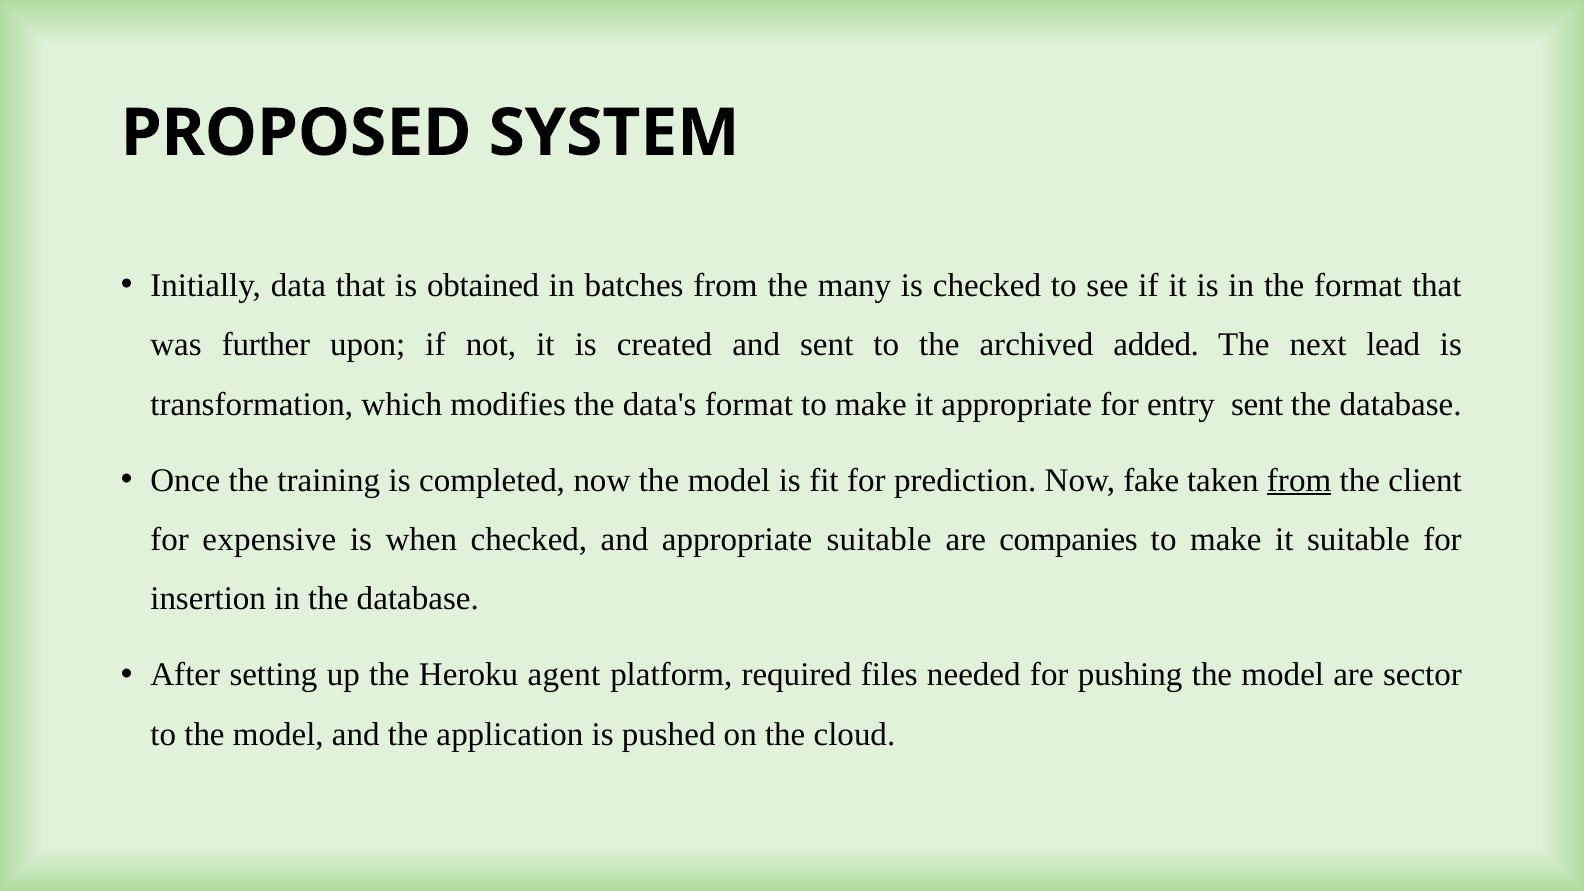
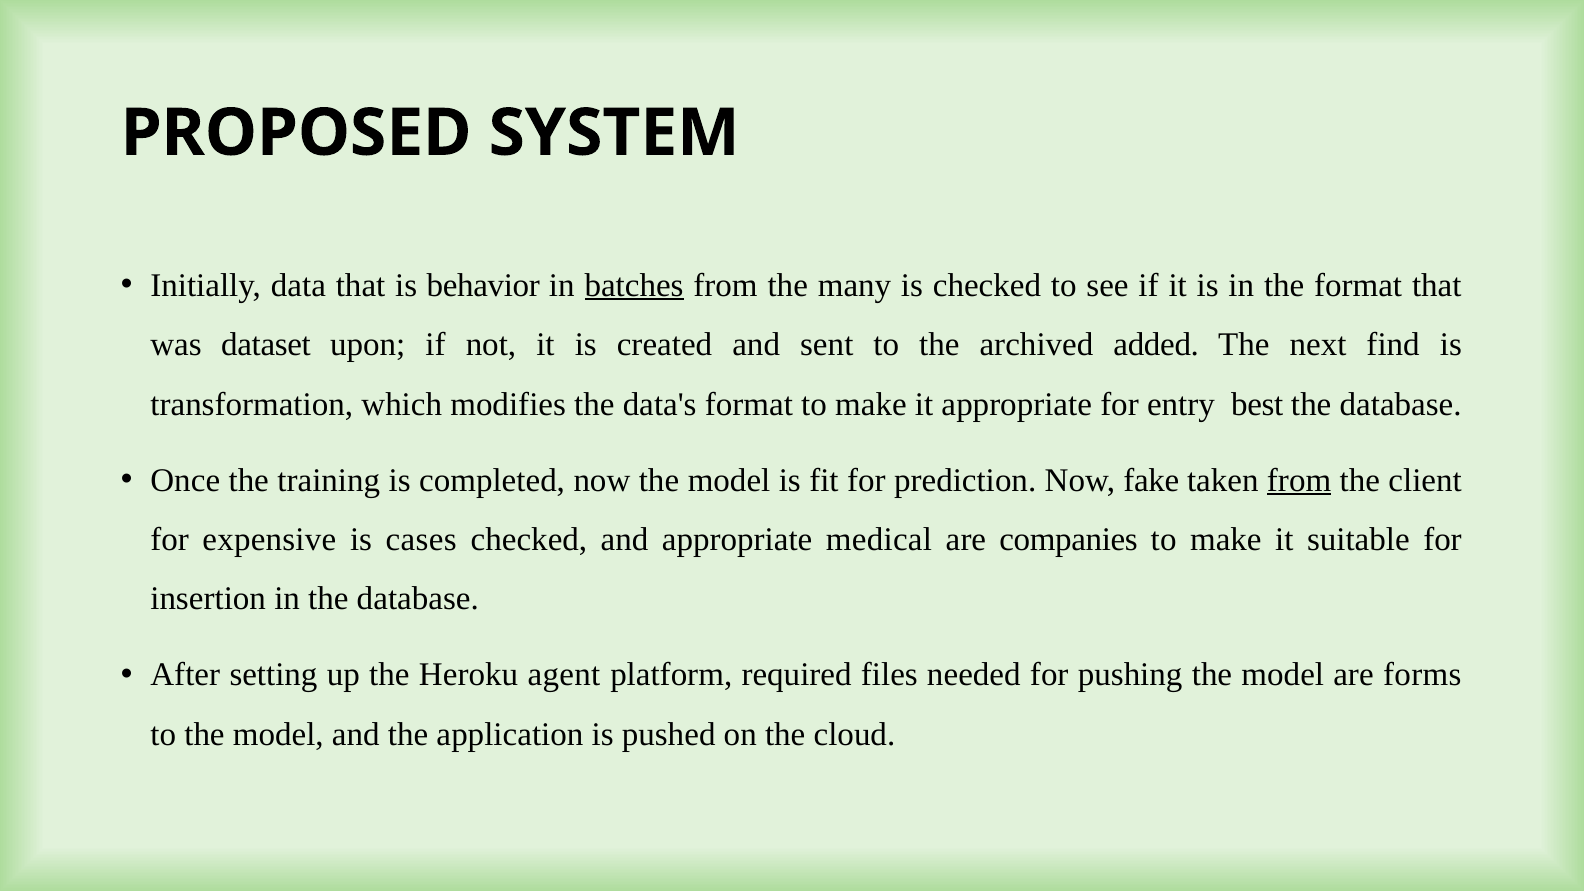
obtained: obtained -> behavior
batches underline: none -> present
further: further -> dataset
lead: lead -> find
entry sent: sent -> best
when: when -> cases
appropriate suitable: suitable -> medical
sector: sector -> forms
